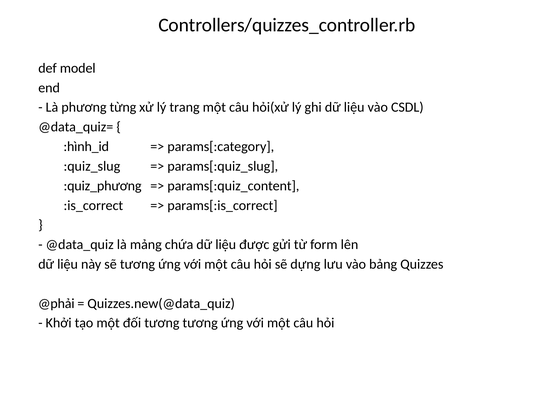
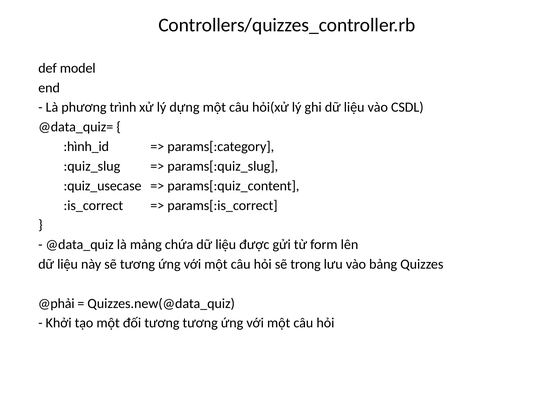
từng: từng -> trình
trang: trang -> dựng
:quiz_phương: :quiz_phương -> :quiz_usecase
dựng: dựng -> trong
